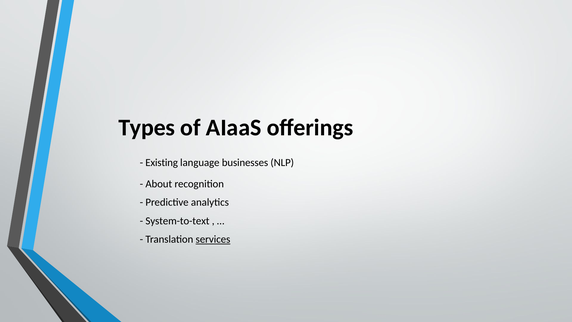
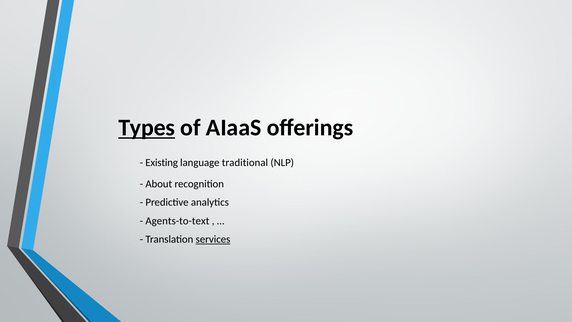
Types underline: none -> present
businesses: businesses -> traditional
System-to-text: System-to-text -> Agents-to-text
